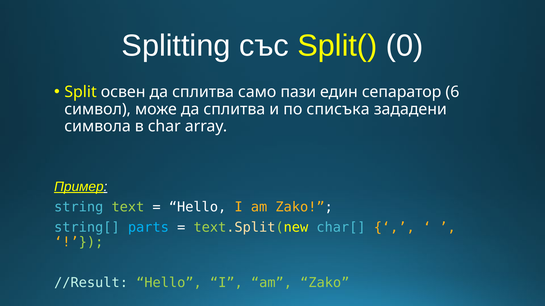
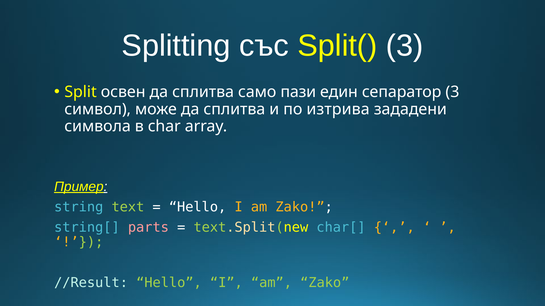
Split( 0: 0 -> 3
сепаратор 6: 6 -> 3
списъка: списъка -> изтрива
parts colour: light blue -> pink
